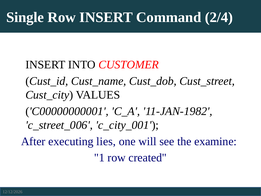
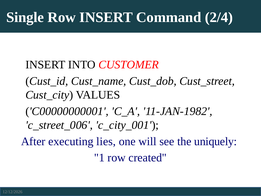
examine: examine -> uniquely
